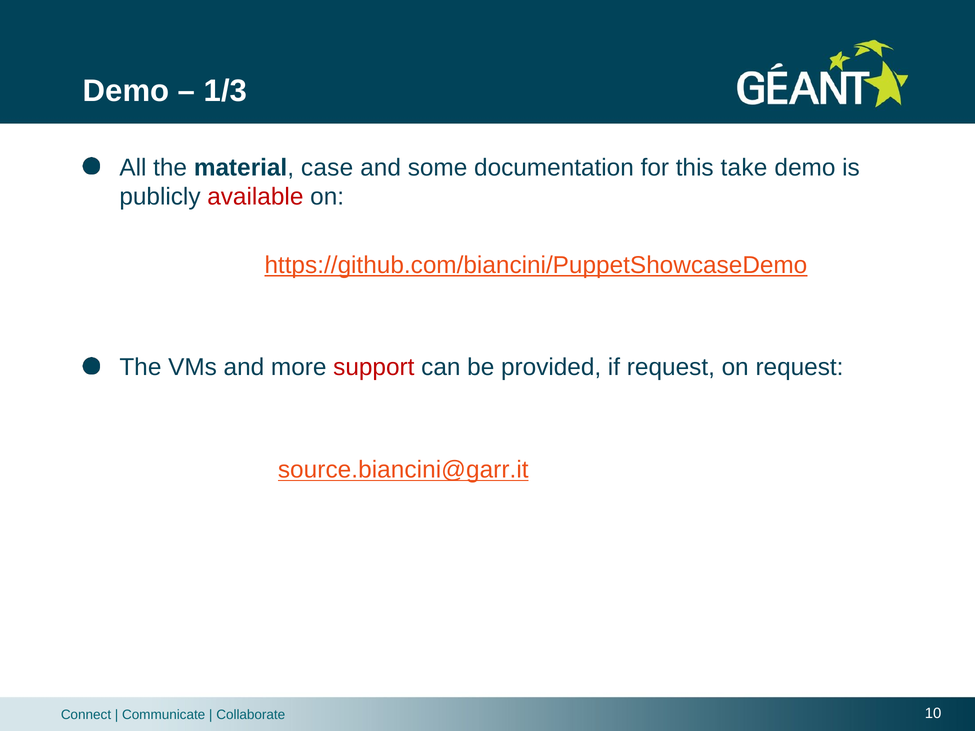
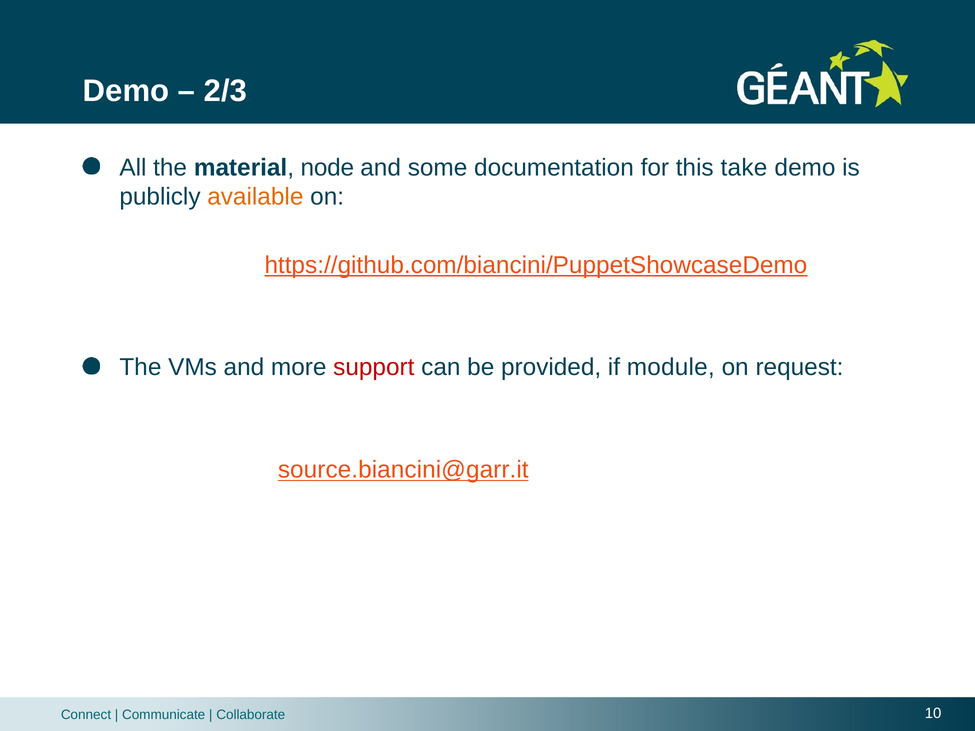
1/3: 1/3 -> 2/3
case: case -> node
available colour: red -> orange
if request: request -> module
